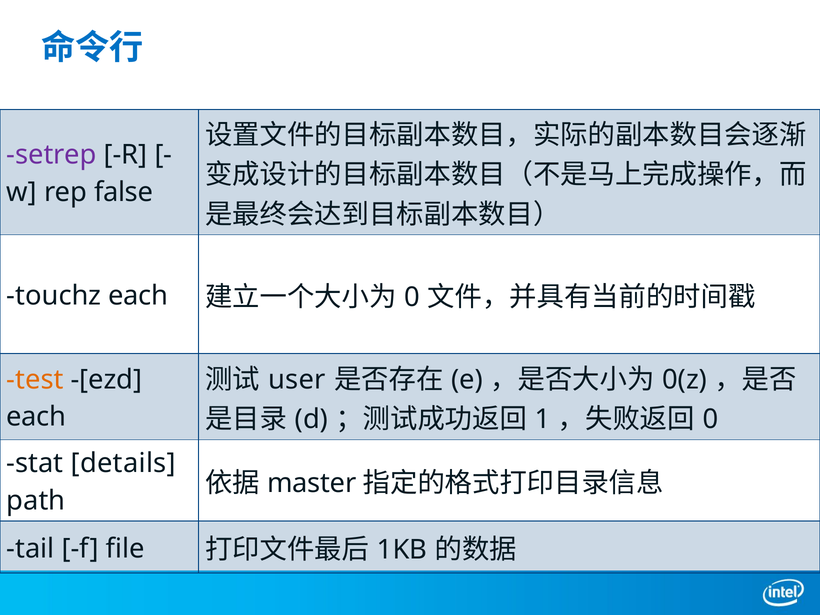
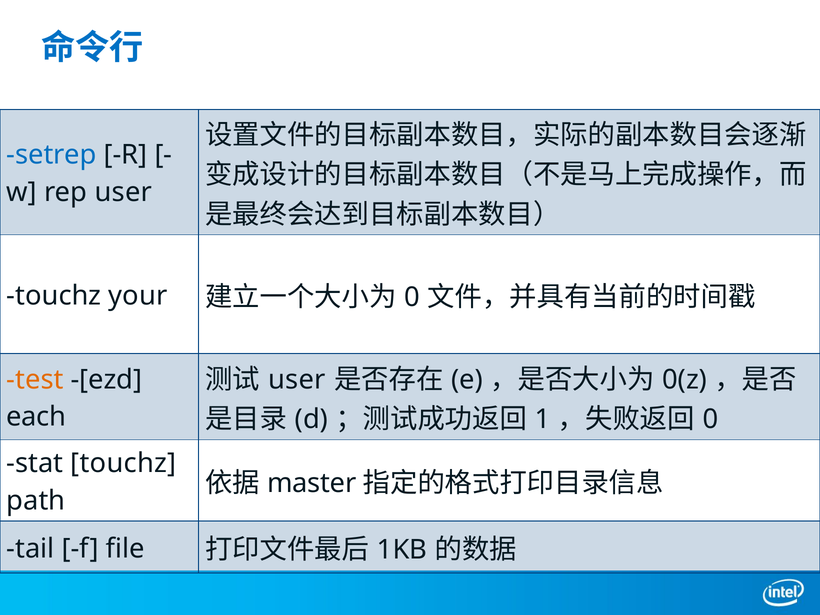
setrep colour: purple -> blue
rep false: false -> user
touchz each: each -> your
stat details: details -> touchz
